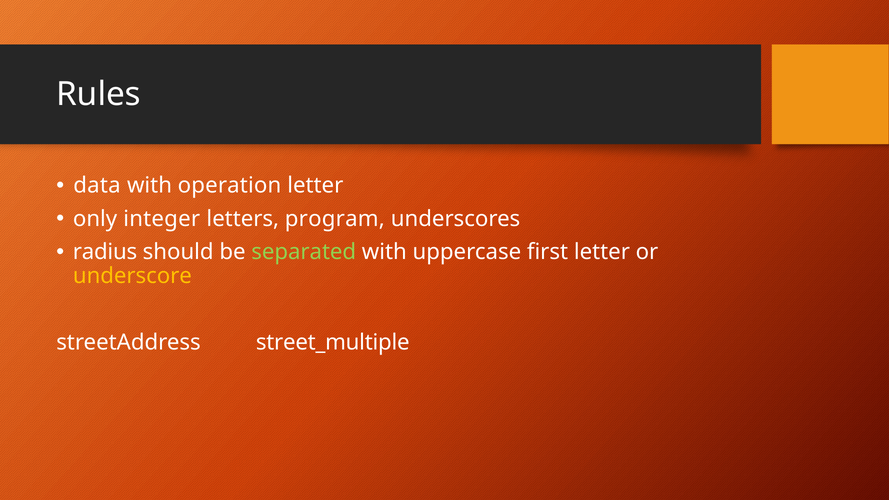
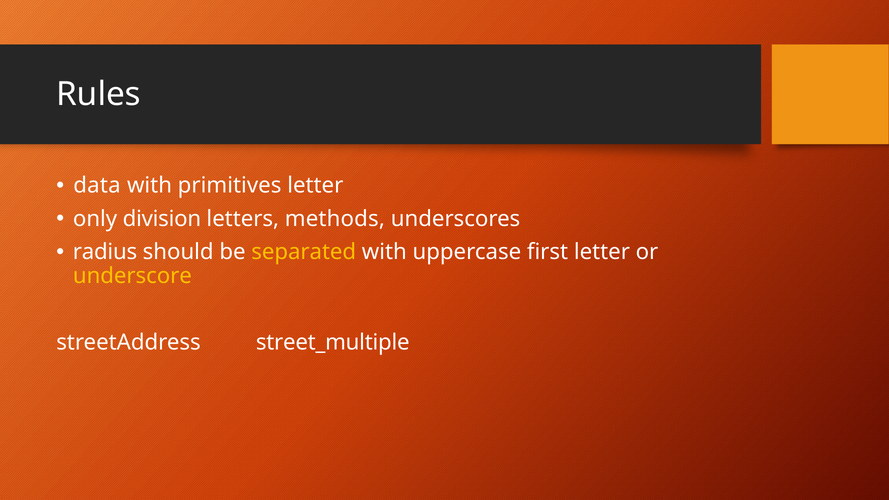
operation: operation -> primitives
integer: integer -> division
program: program -> methods
separated colour: light green -> yellow
